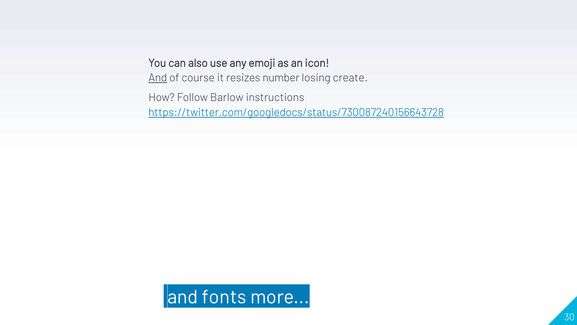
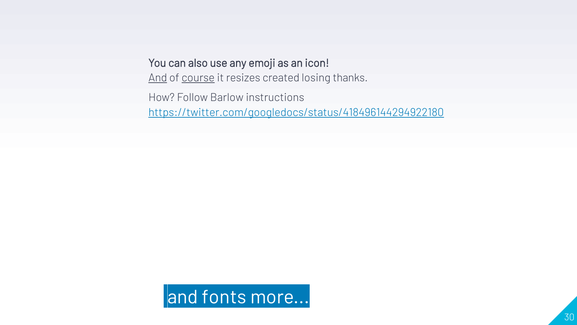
course underline: none -> present
number: number -> created
create: create -> thanks
https://twitter.com/googledocs/status/730087240156643728: https://twitter.com/googledocs/status/730087240156643728 -> https://twitter.com/googledocs/status/418496144294922180
